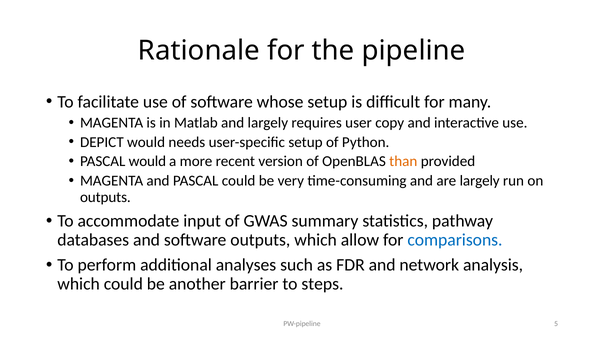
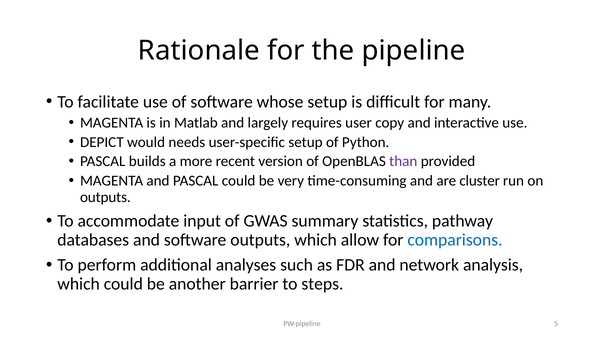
PASCAL would: would -> builds
than colour: orange -> purple
are largely: largely -> cluster
